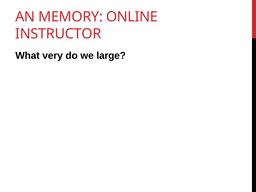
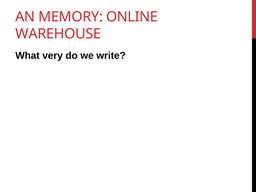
INSTRUCTOR: INSTRUCTOR -> WAREHOUSE
large: large -> write
